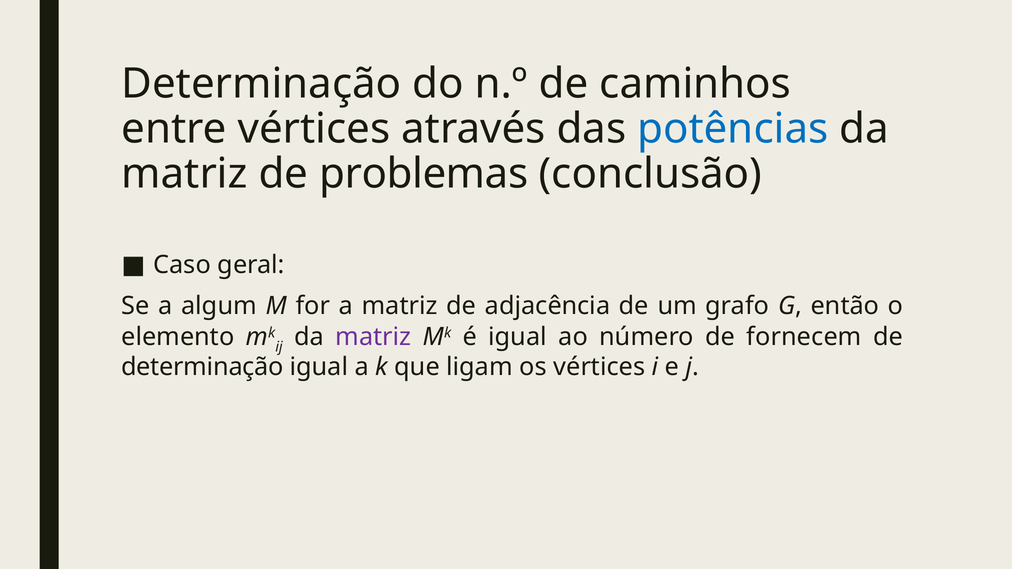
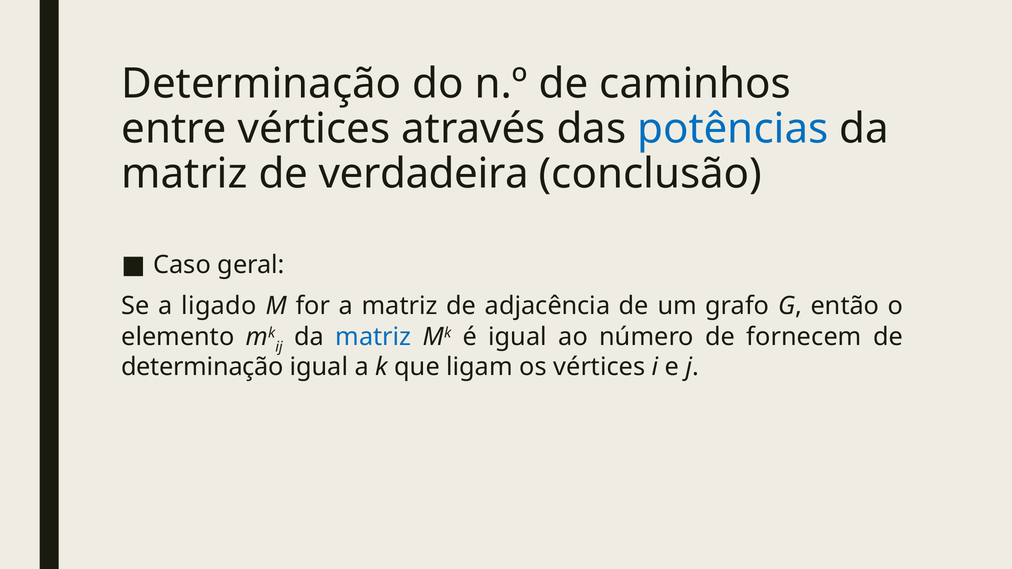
problemas: problemas -> verdadeira
algum: algum -> ligado
matriz at (373, 337) colour: purple -> blue
